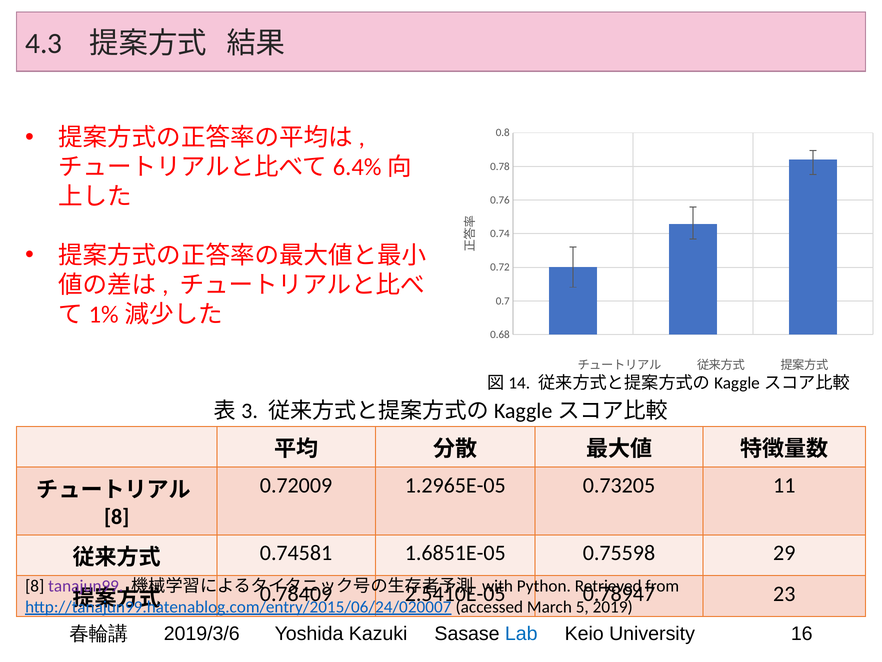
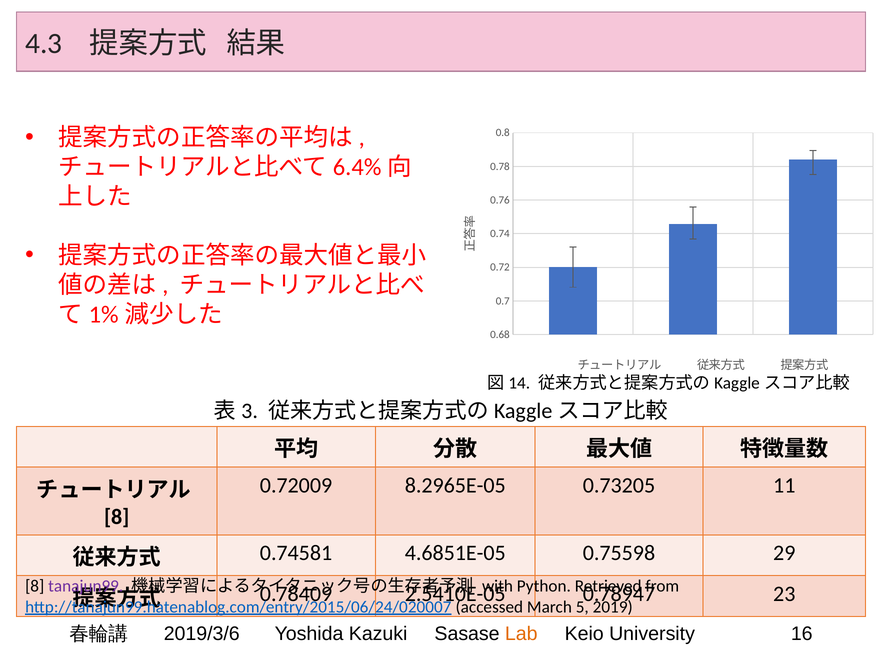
1.2965E-05: 1.2965E-05 -> 8.2965E-05
1.6851E-05: 1.6851E-05 -> 4.6851E-05
Lab colour: blue -> orange
